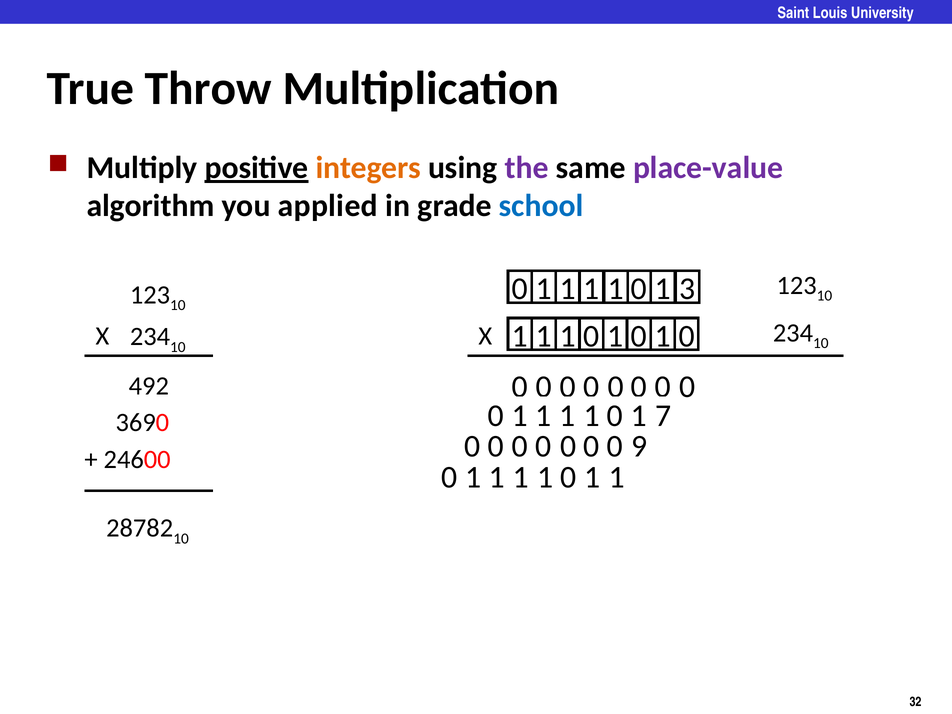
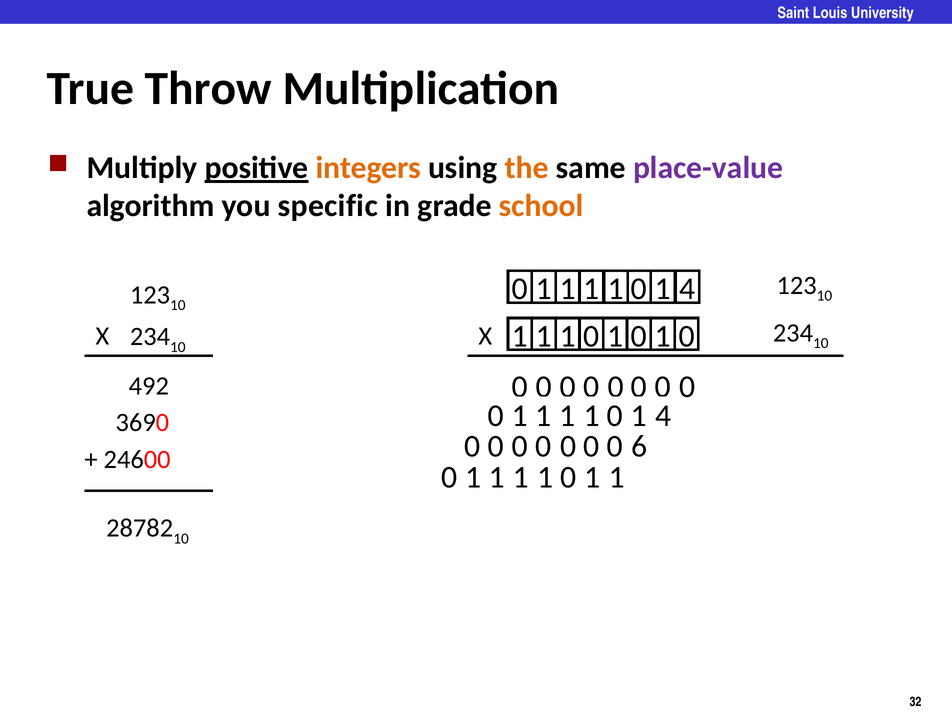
the colour: purple -> orange
applied: applied -> specific
school colour: blue -> orange
3 at (687, 289): 3 -> 4
7 at (663, 416): 7 -> 4
9: 9 -> 6
